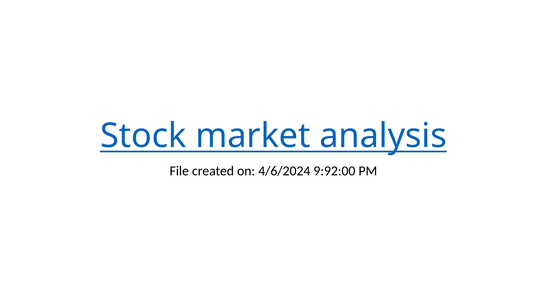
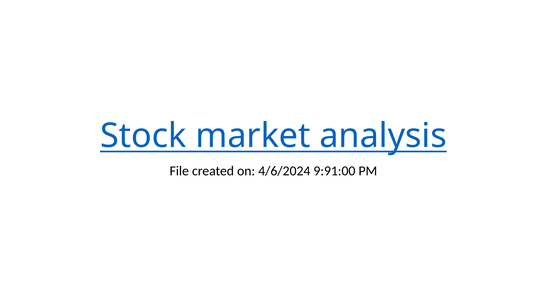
9:92:00: 9:92:00 -> 9:91:00
